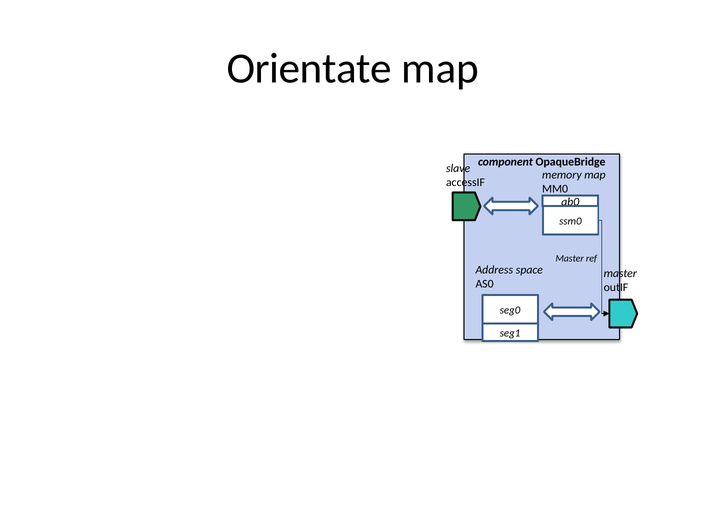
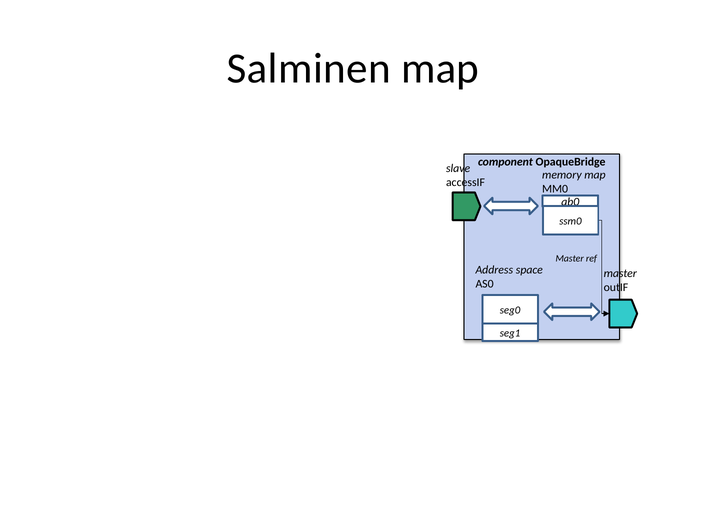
Orientate: Orientate -> Salminen
